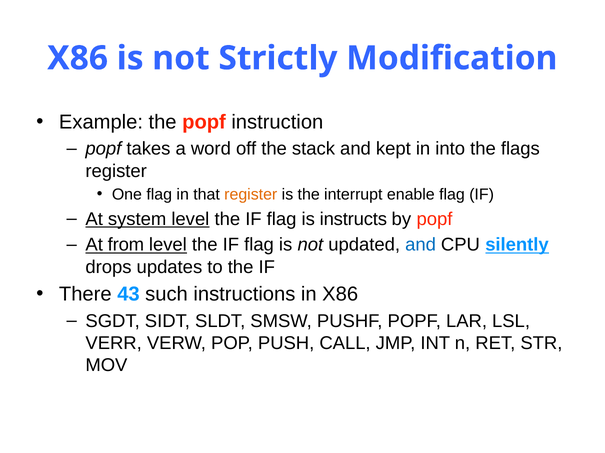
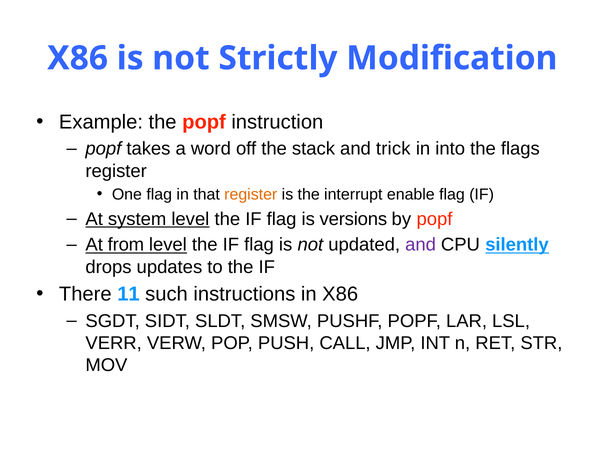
kept: kept -> trick
instructs: instructs -> versions
and at (421, 245) colour: blue -> purple
43: 43 -> 11
